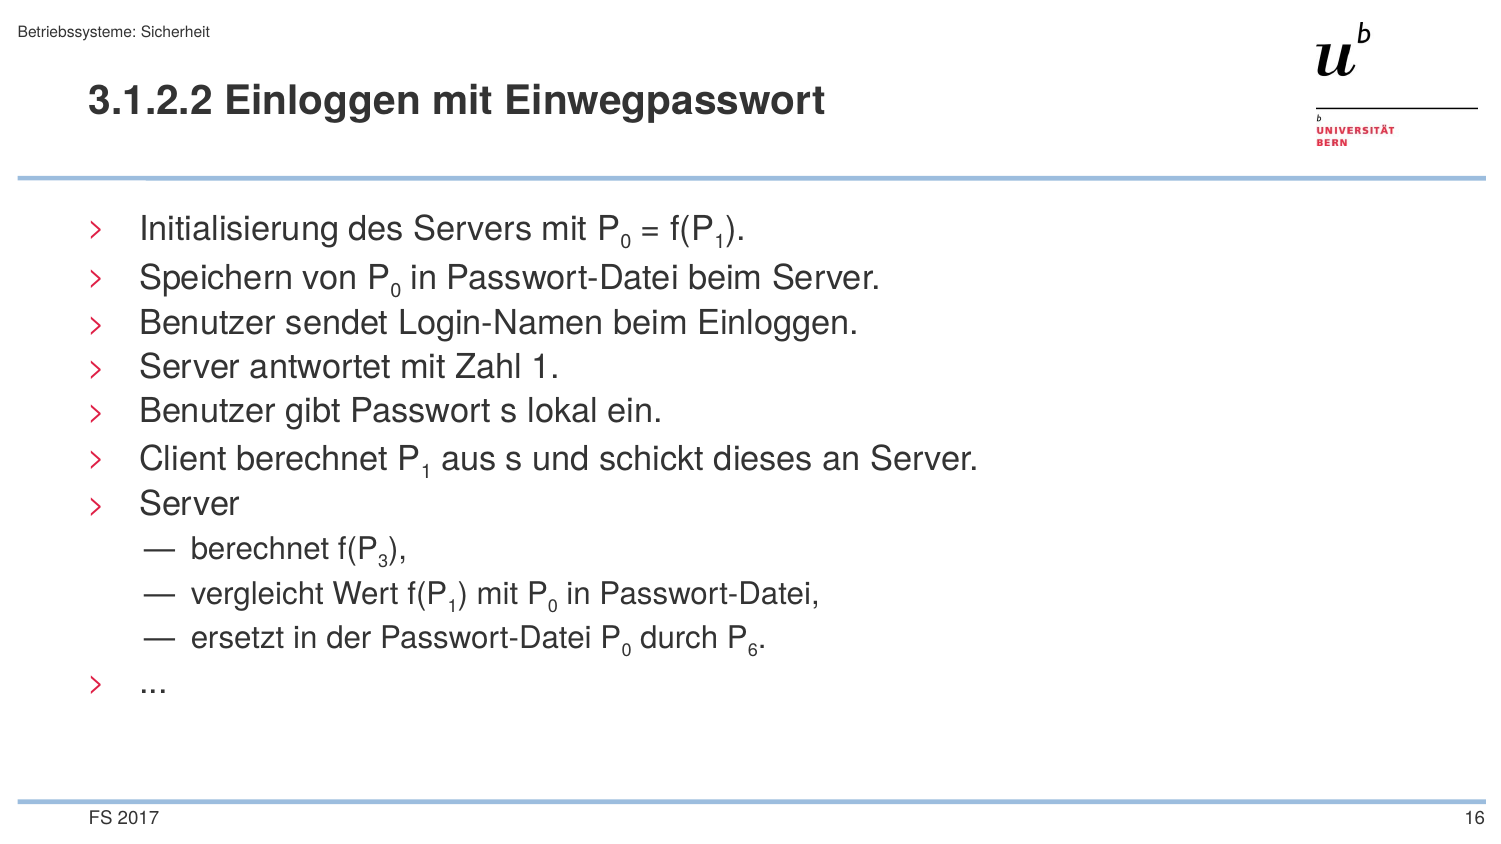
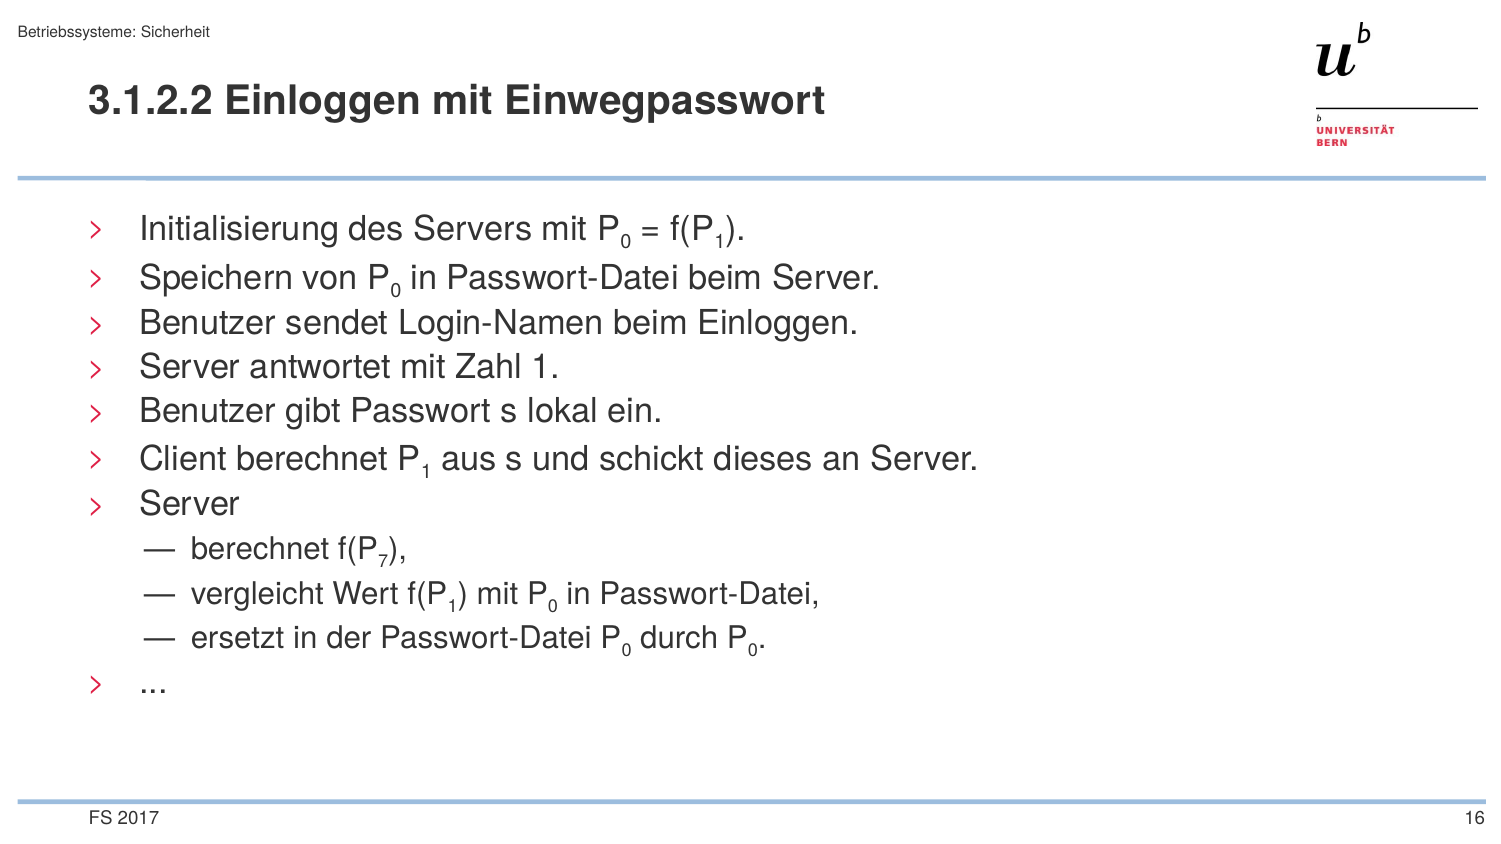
3: 3 -> 7
6 at (753, 651): 6 -> 0
